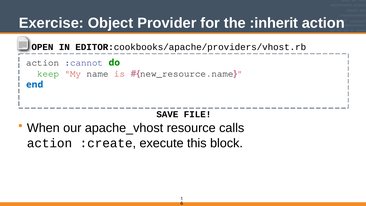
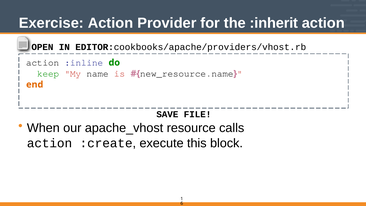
Exercise Object: Object -> Action
:cannot: :cannot -> :inline
end colour: blue -> orange
